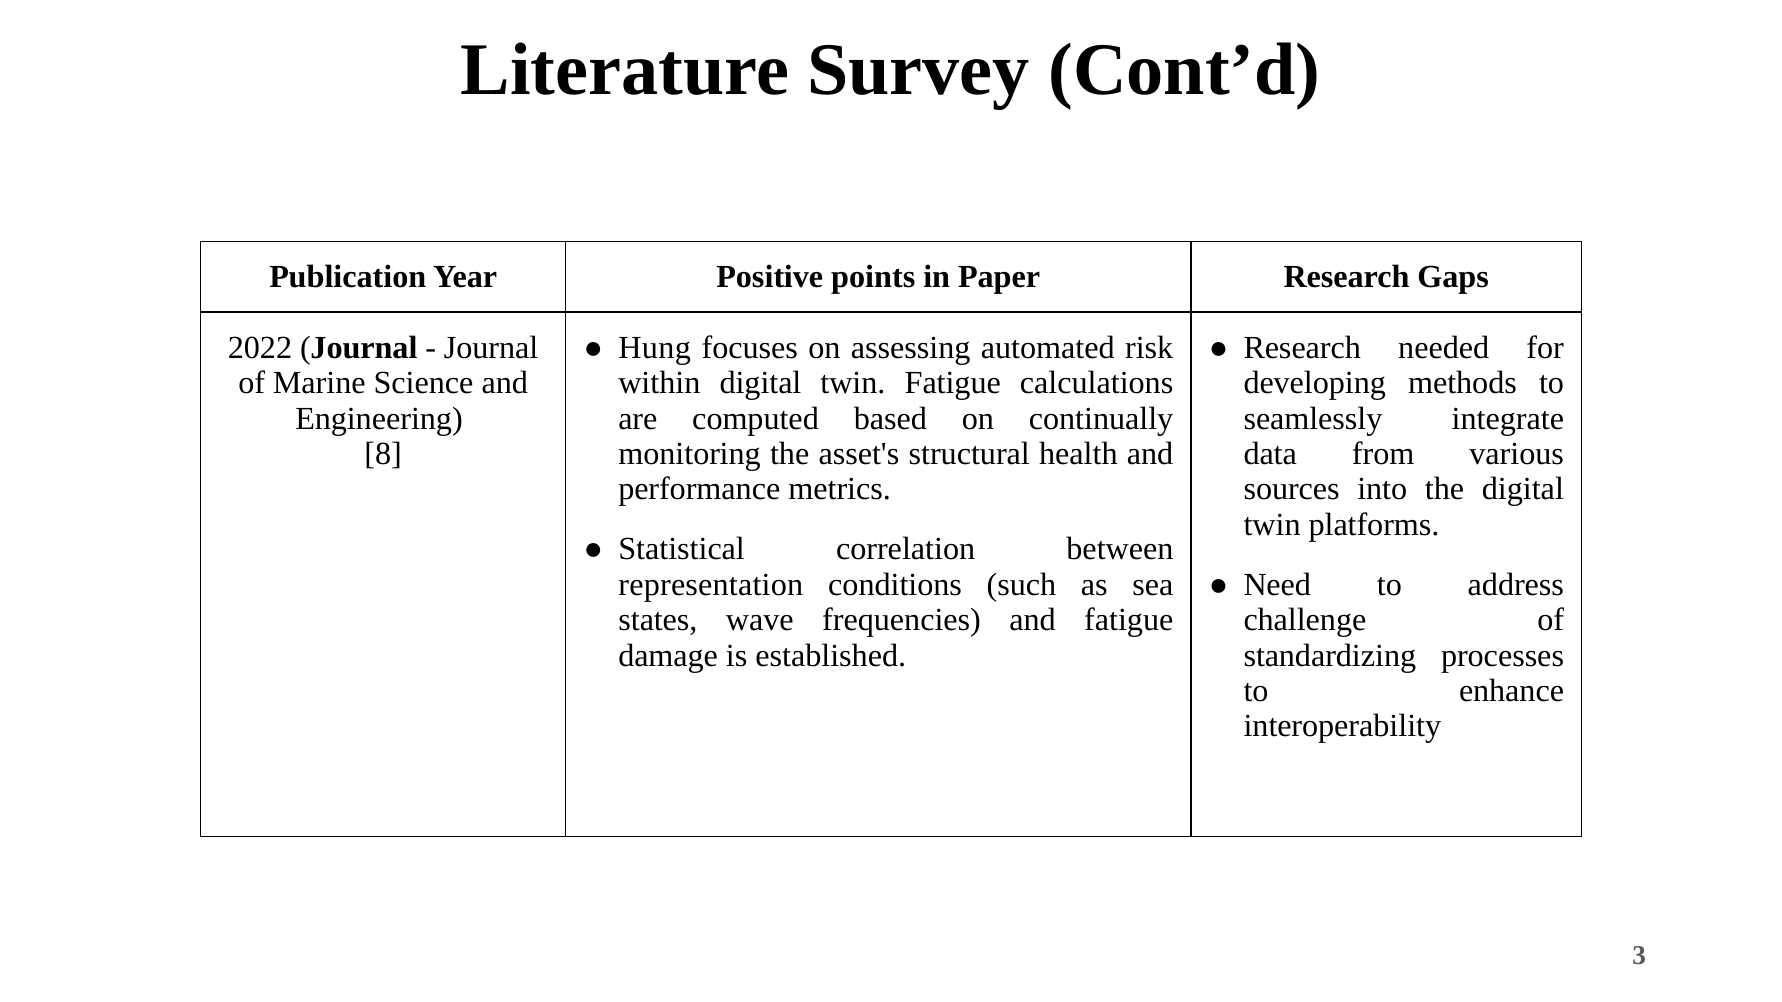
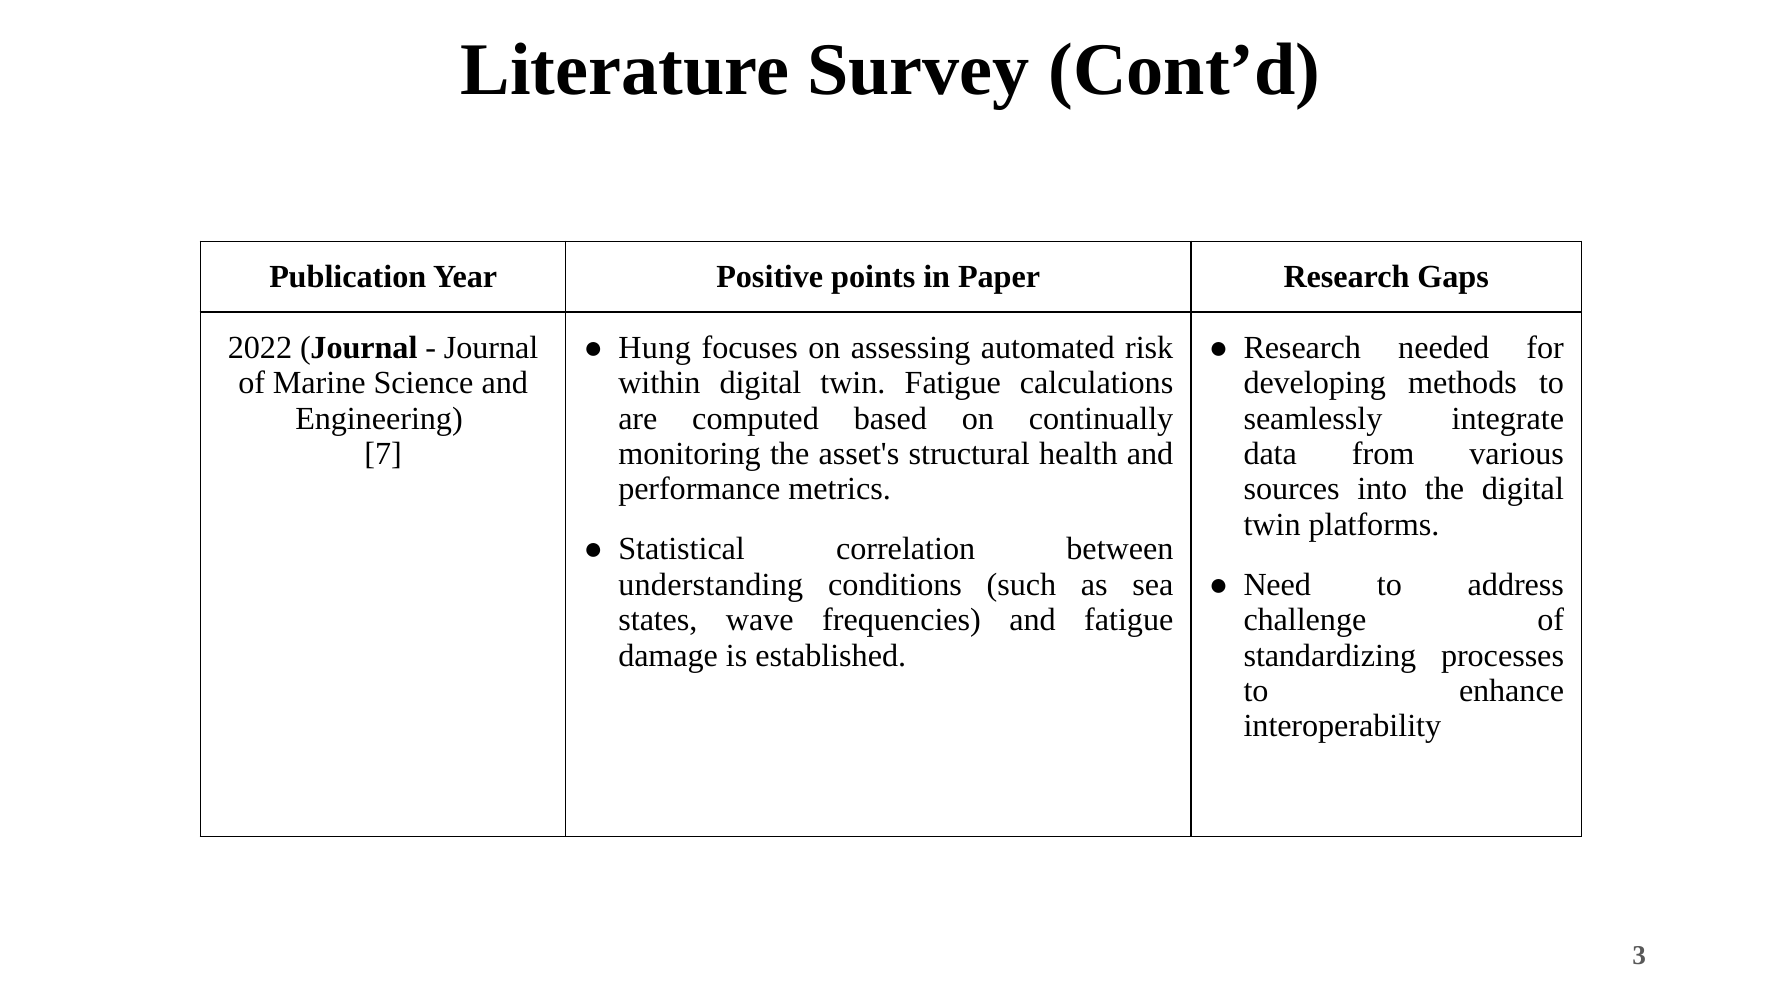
8: 8 -> 7
representation: representation -> understanding
